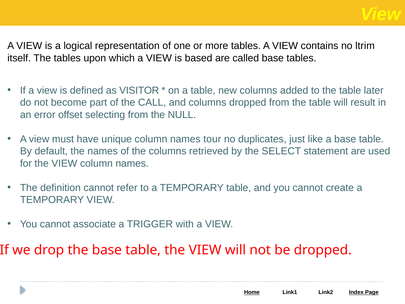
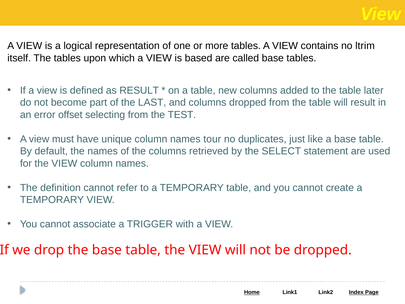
as VISITOR: VISITOR -> RESULT
CALL: CALL -> LAST
NULL: NULL -> TEST
